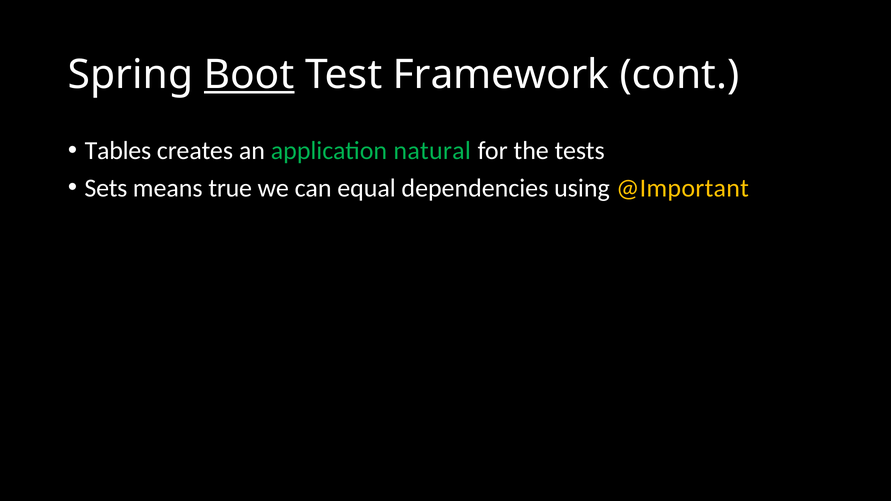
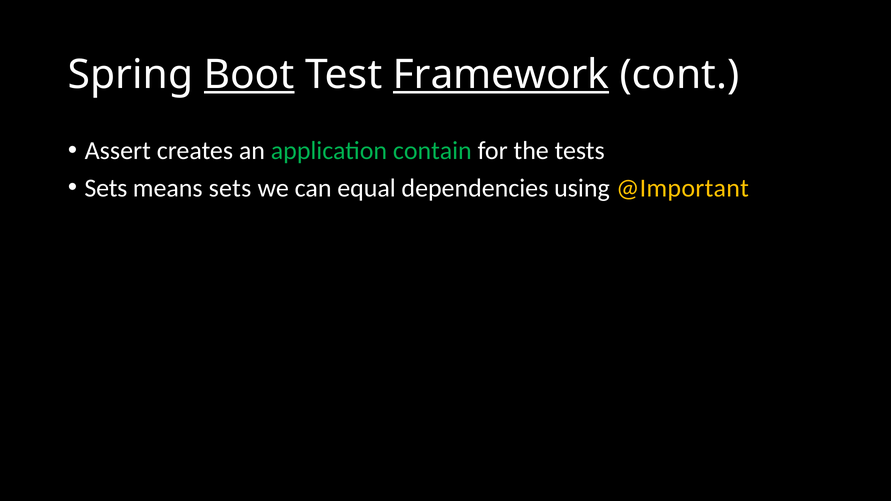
Framework underline: none -> present
Tables: Tables -> Assert
natural: natural -> contain
means true: true -> sets
